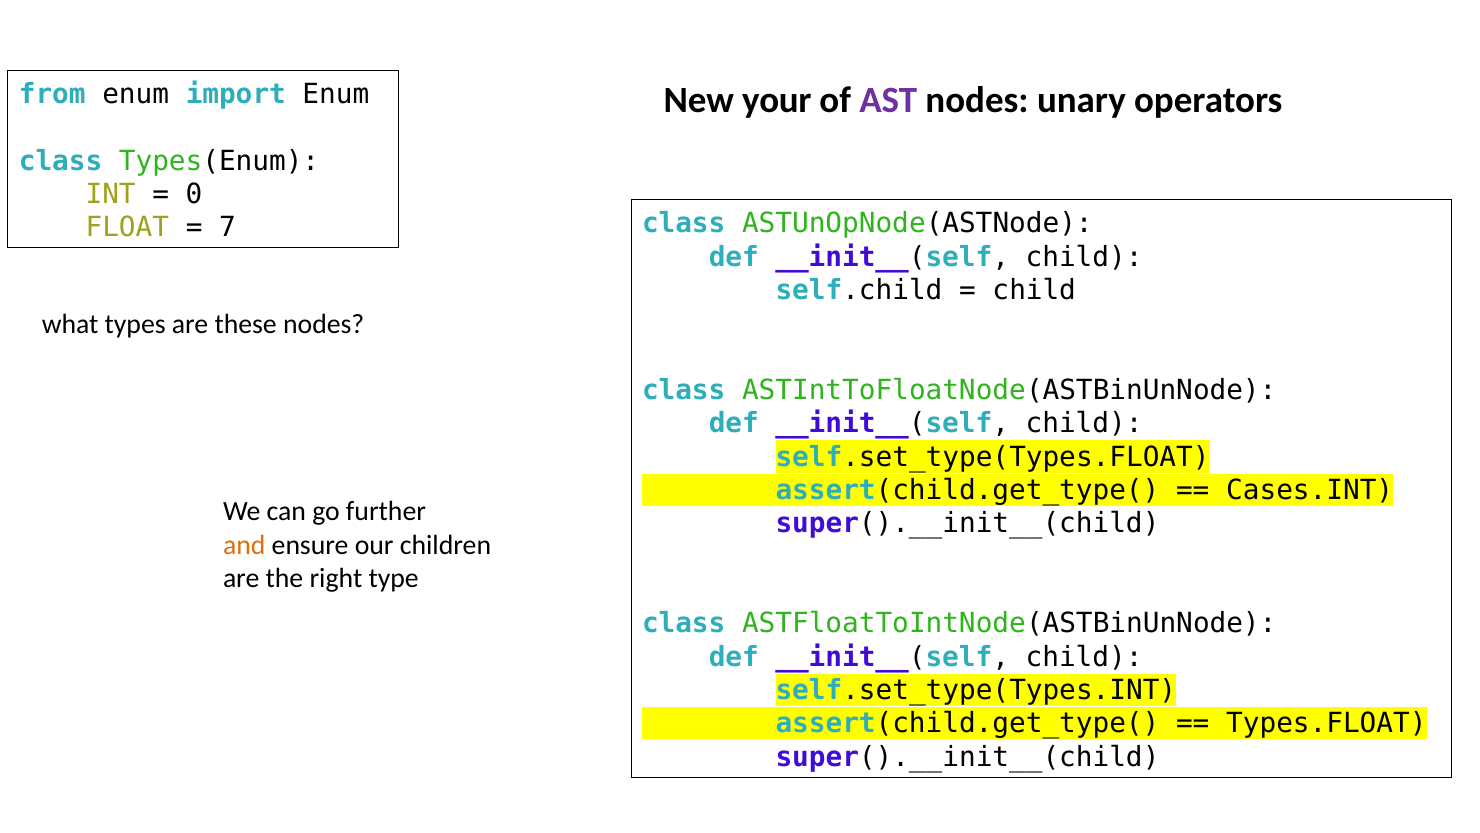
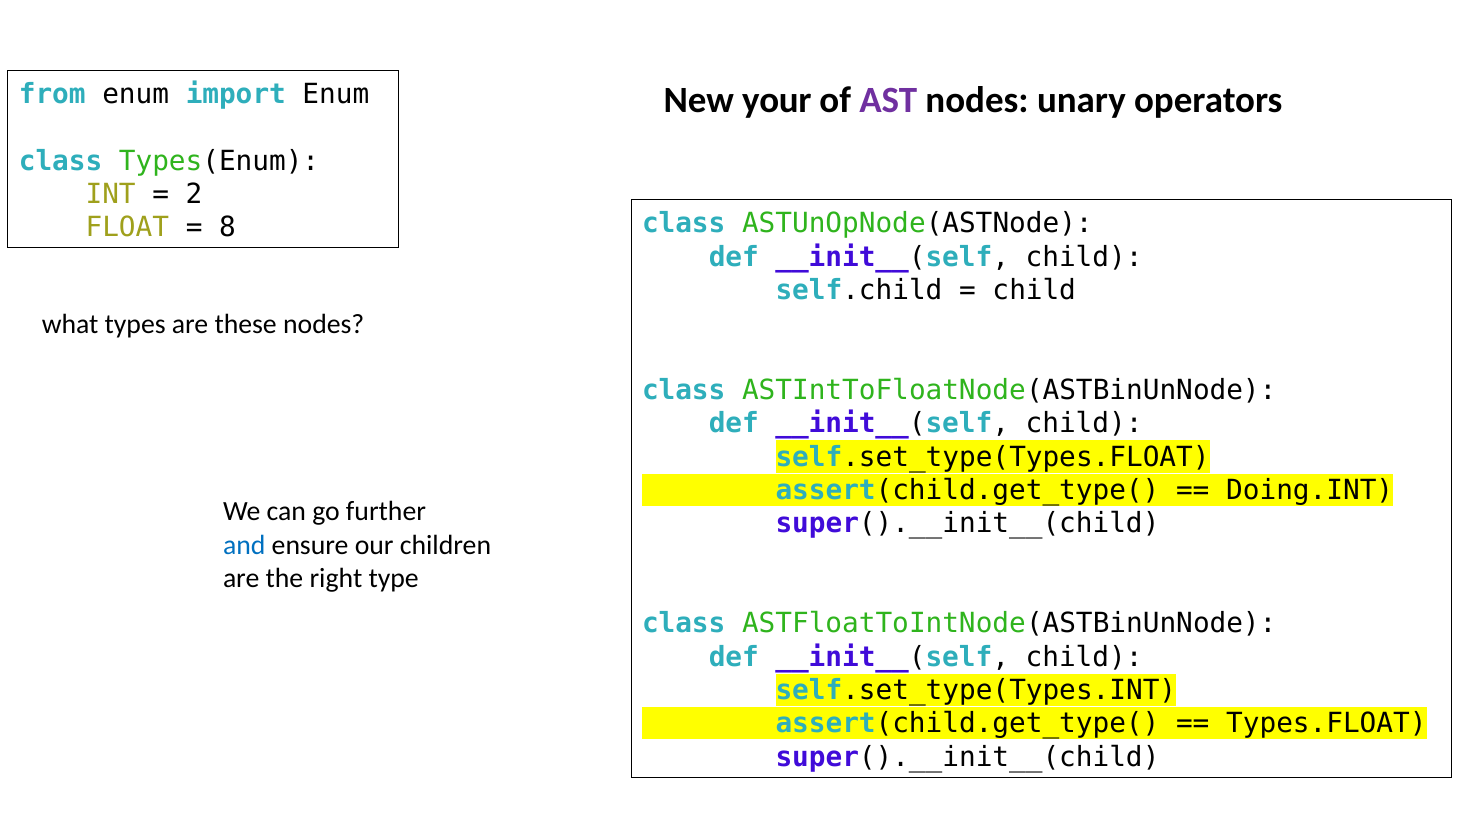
0: 0 -> 2
7: 7 -> 8
Cases.INT: Cases.INT -> Doing.INT
and colour: orange -> blue
